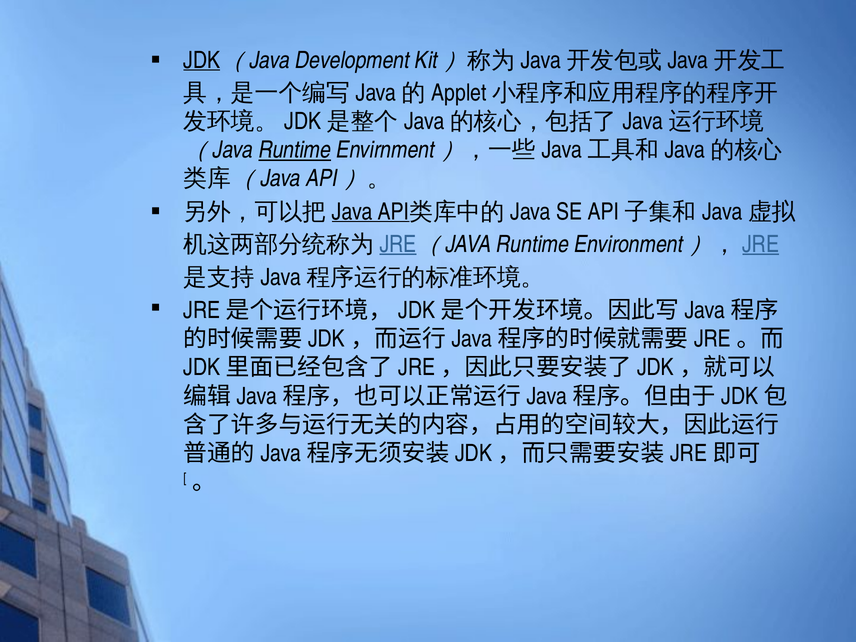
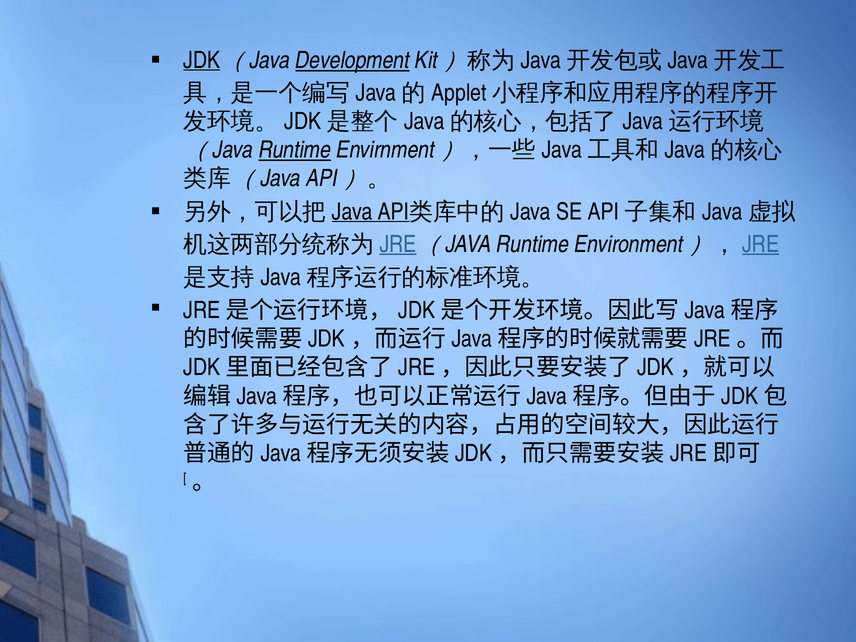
Development underline: none -> present
